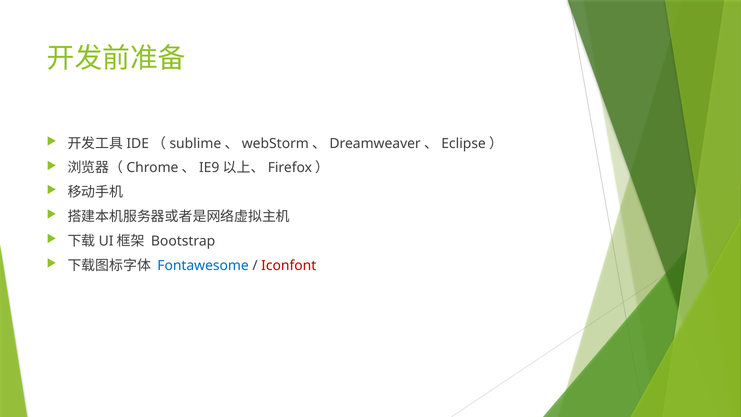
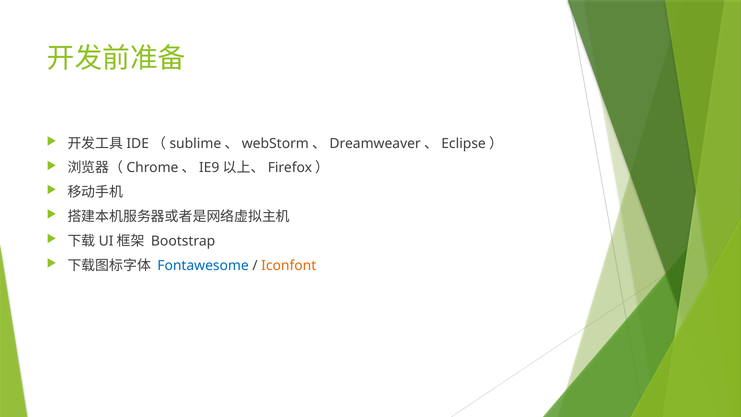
Iconfont colour: red -> orange
